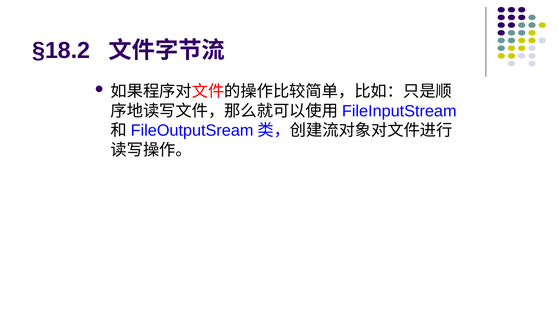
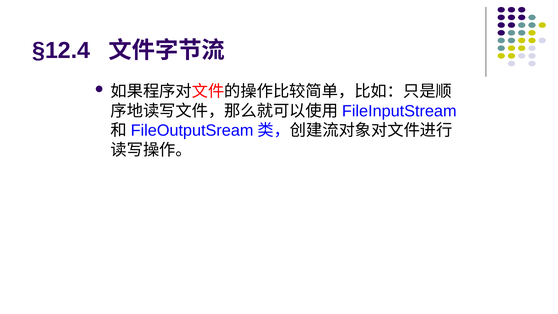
§18.2: §18.2 -> §12.4
